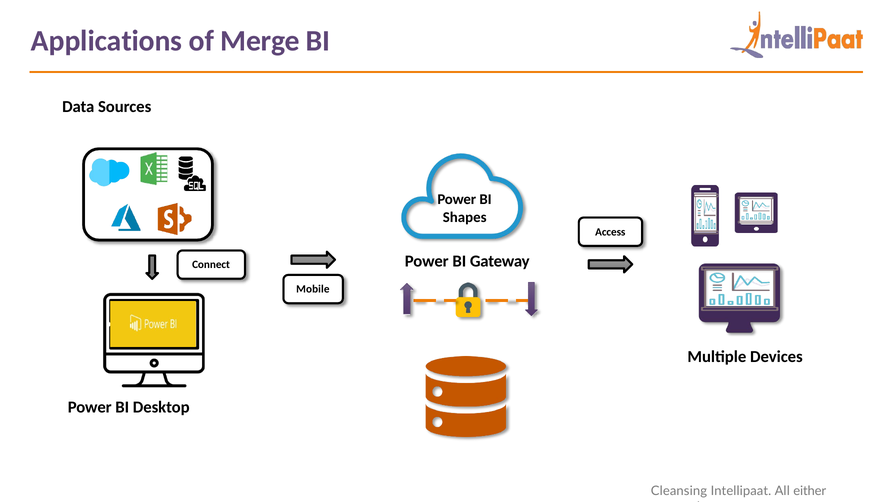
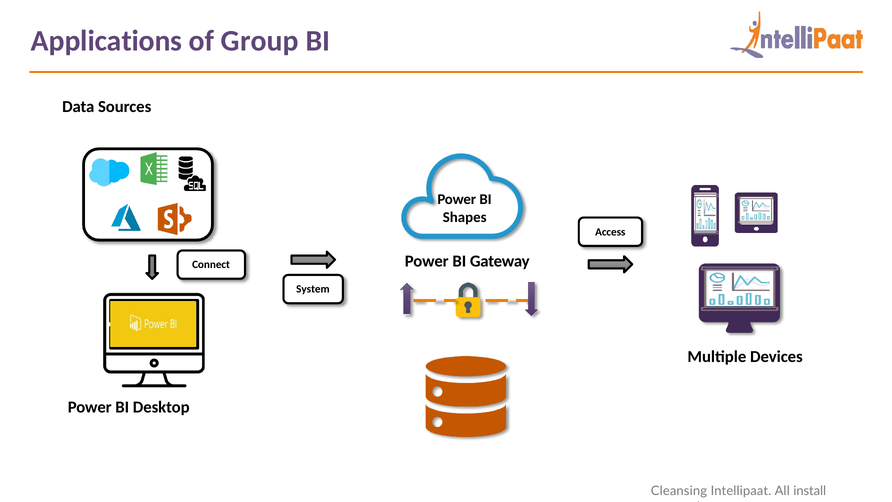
Merge: Merge -> Group
Mobile: Mobile -> System
either: either -> install
